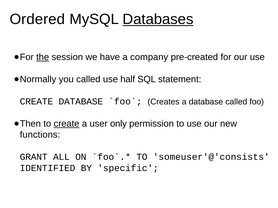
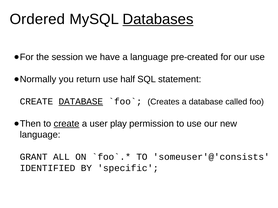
the underline: present -> none
a company: company -> language
you called: called -> return
DATABASE at (81, 102) underline: none -> present
only: only -> play
functions at (40, 135): functions -> language
